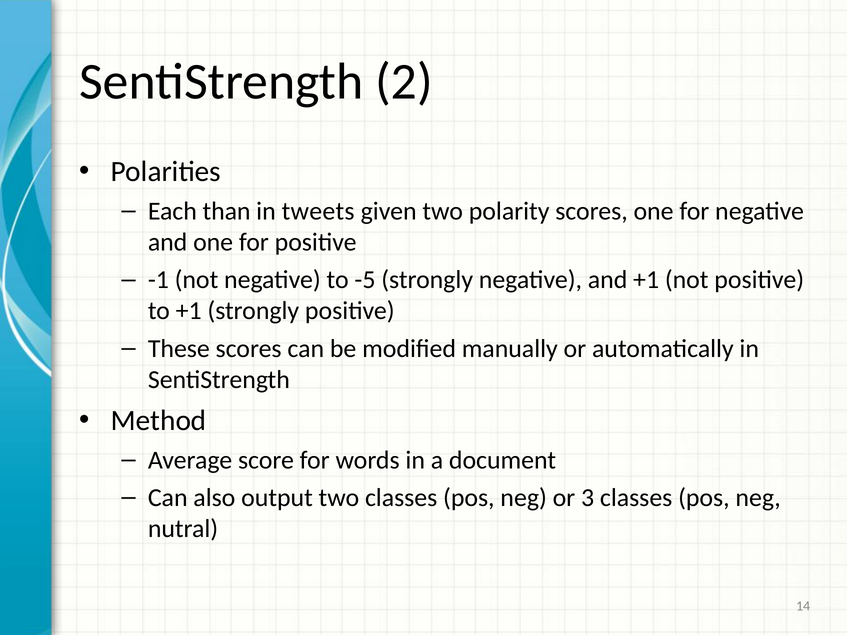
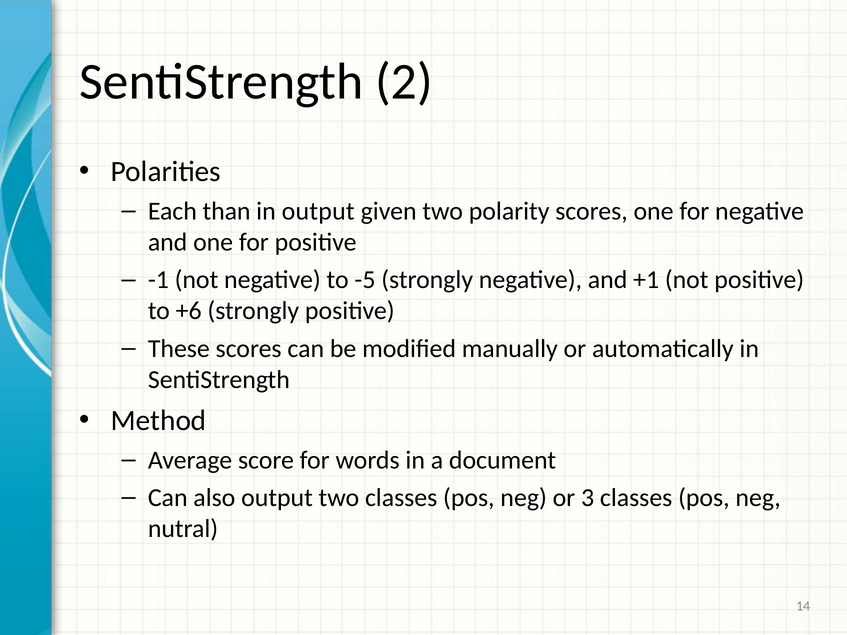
in tweets: tweets -> output
to +1: +1 -> +6
